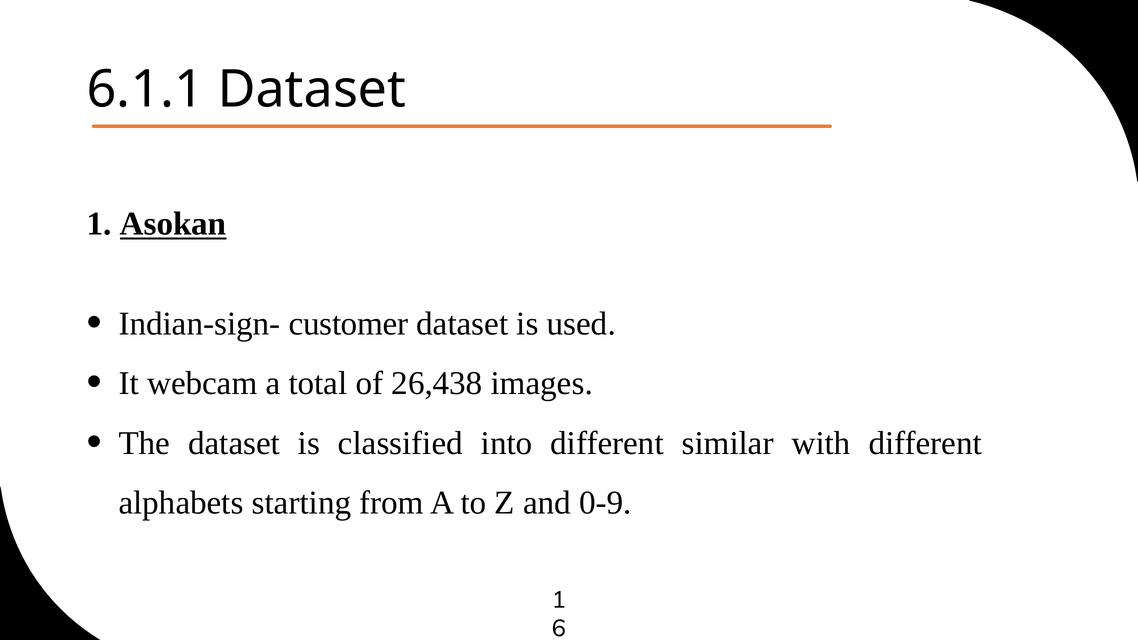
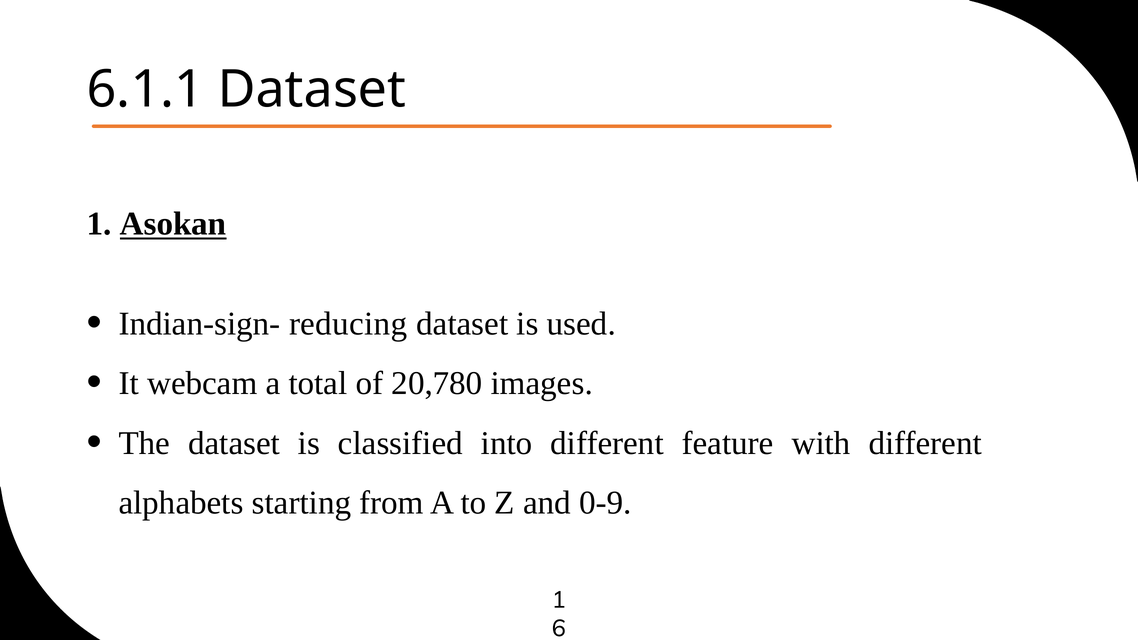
customer: customer -> reducing
26,438: 26,438 -> 20,780
similar: similar -> feature
